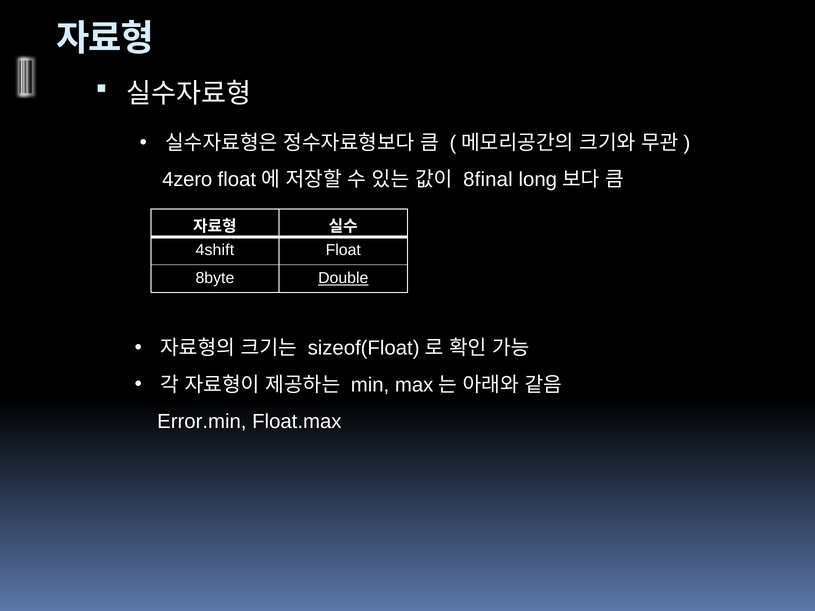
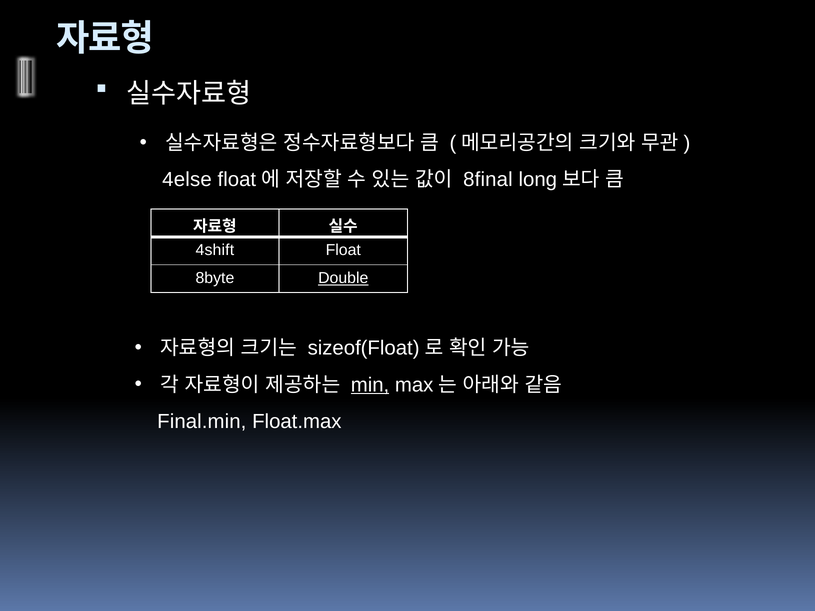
4zero: 4zero -> 4else
min underline: none -> present
Error.min: Error.min -> Final.min
